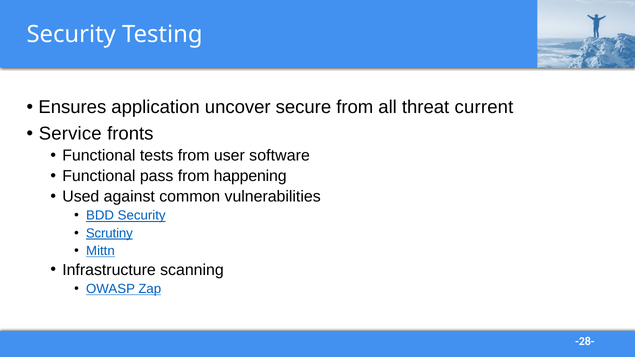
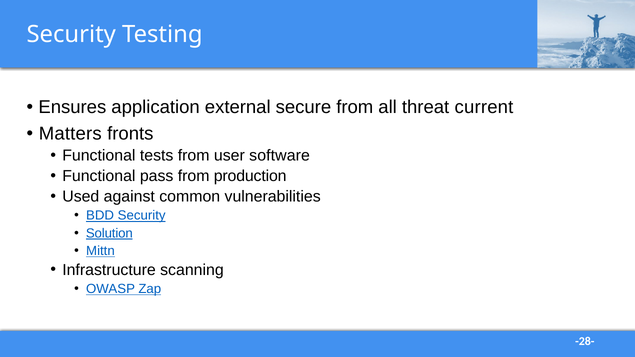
uncover: uncover -> external
Service: Service -> Matters
happening: happening -> production
Scrutiny: Scrutiny -> Solution
